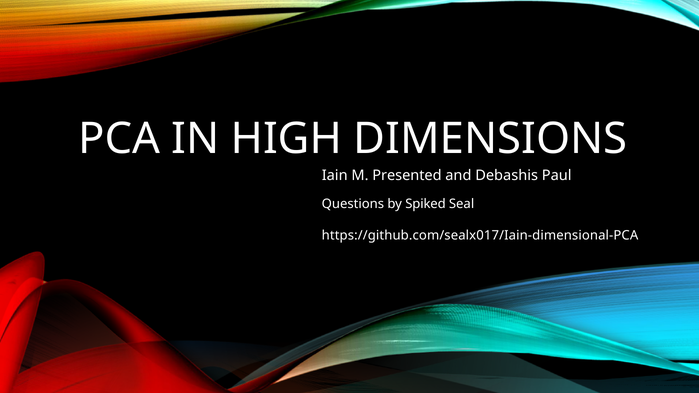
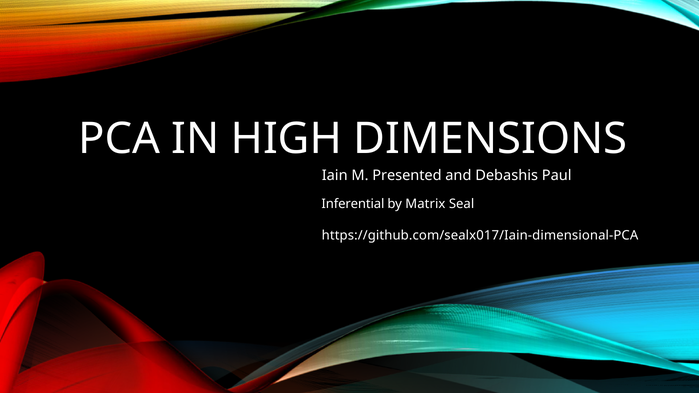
Questions: Questions -> Inferential
Spiked: Spiked -> Matrix
